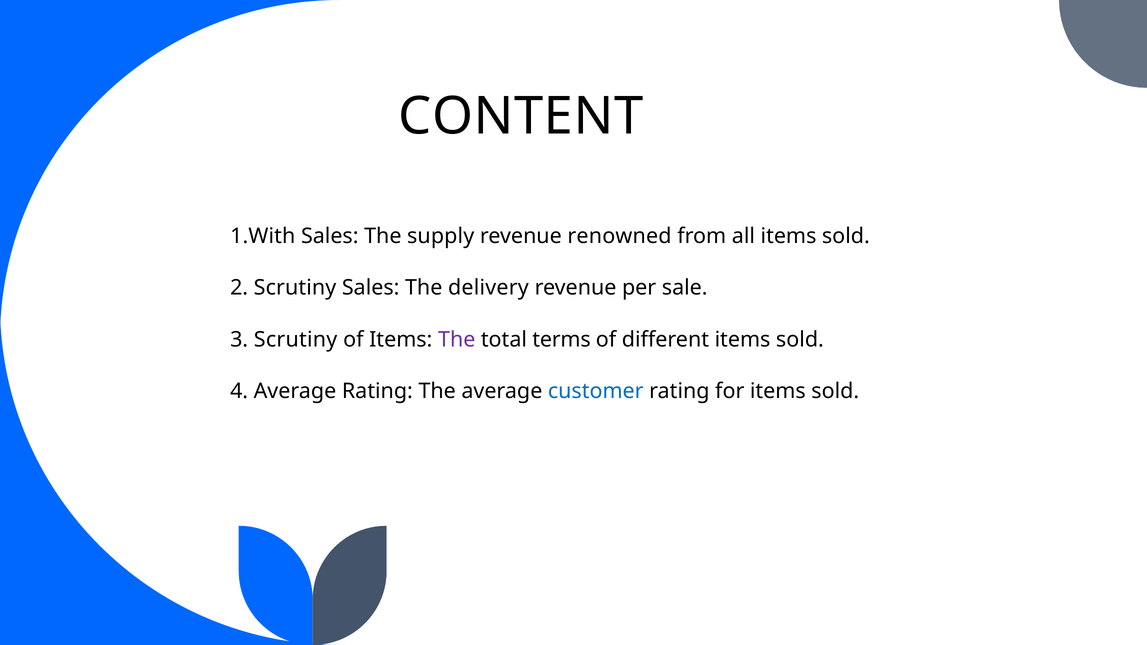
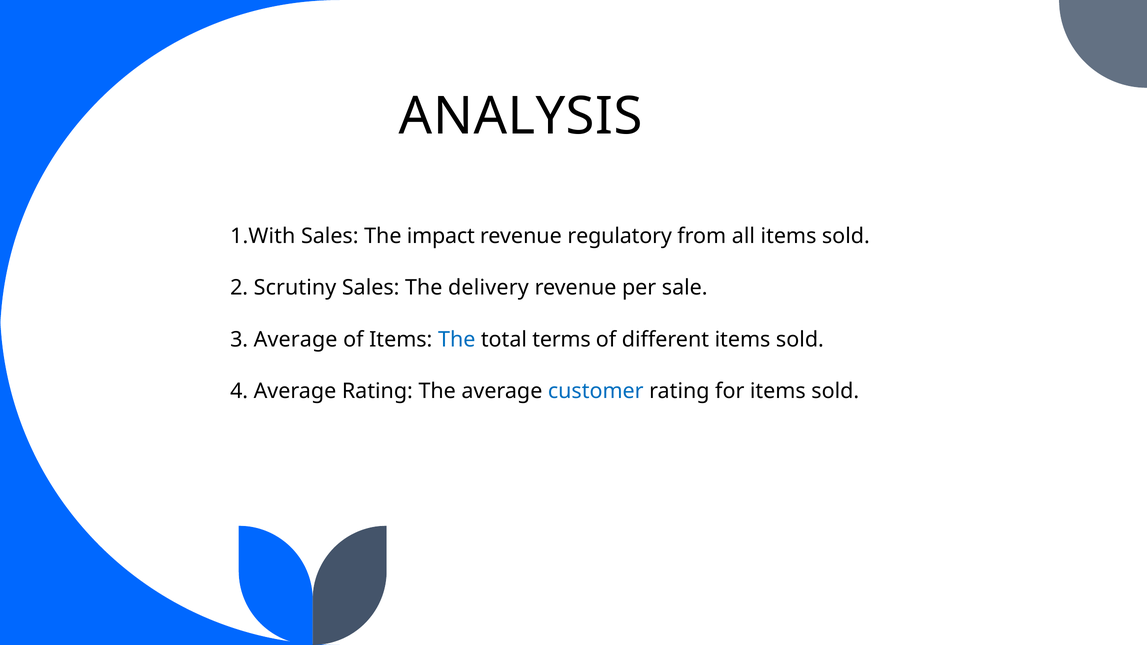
CONTENT: CONTENT -> ANALYSIS
supply: supply -> impact
renowned: renowned -> regulatory
3 Scrutiny: Scrutiny -> Average
The at (457, 340) colour: purple -> blue
